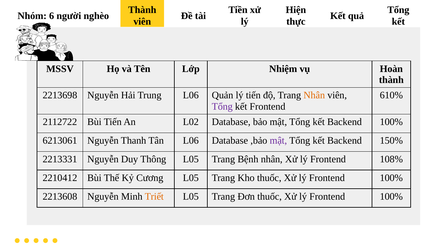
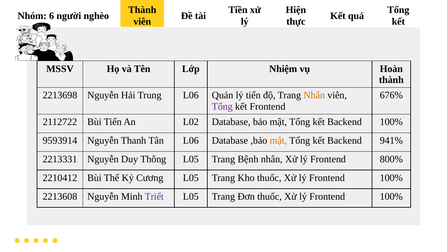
610%: 610% -> 676%
6213061: 6213061 -> 9593914
mật at (278, 140) colour: purple -> orange
150%: 150% -> 941%
108%: 108% -> 800%
Triết colour: orange -> purple
